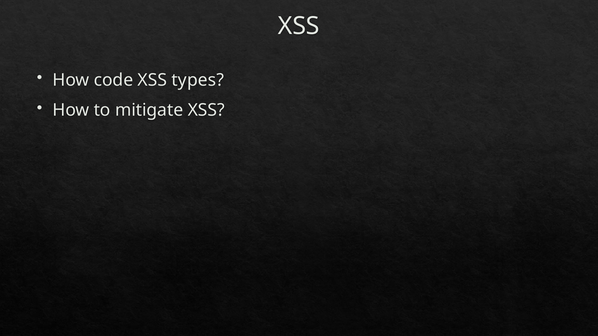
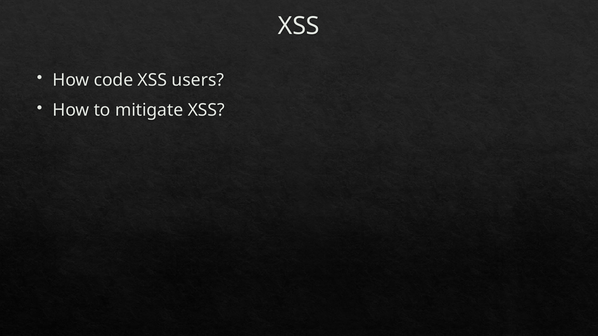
types: types -> users
